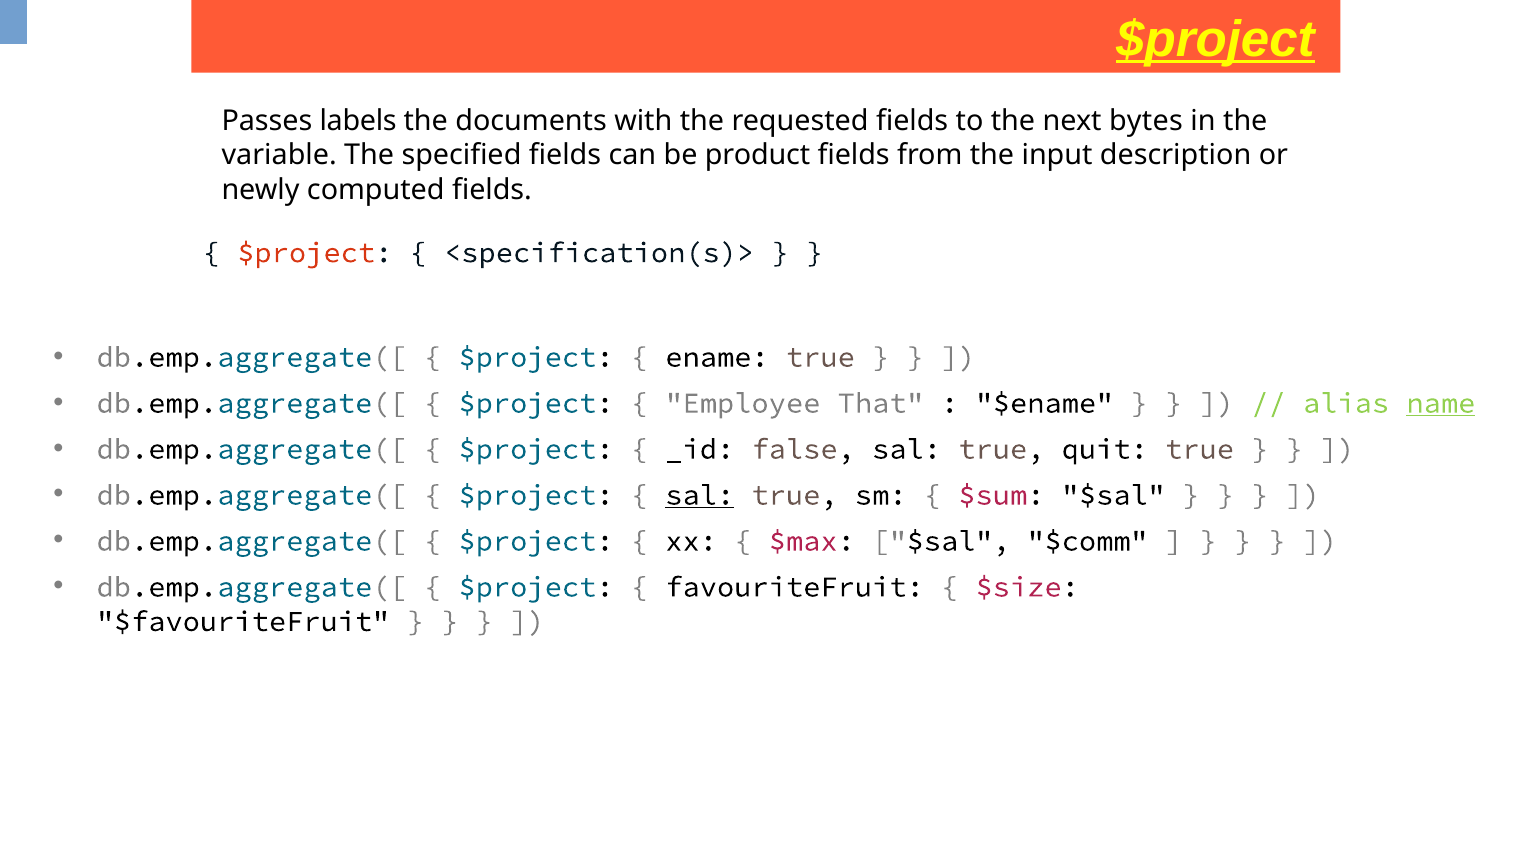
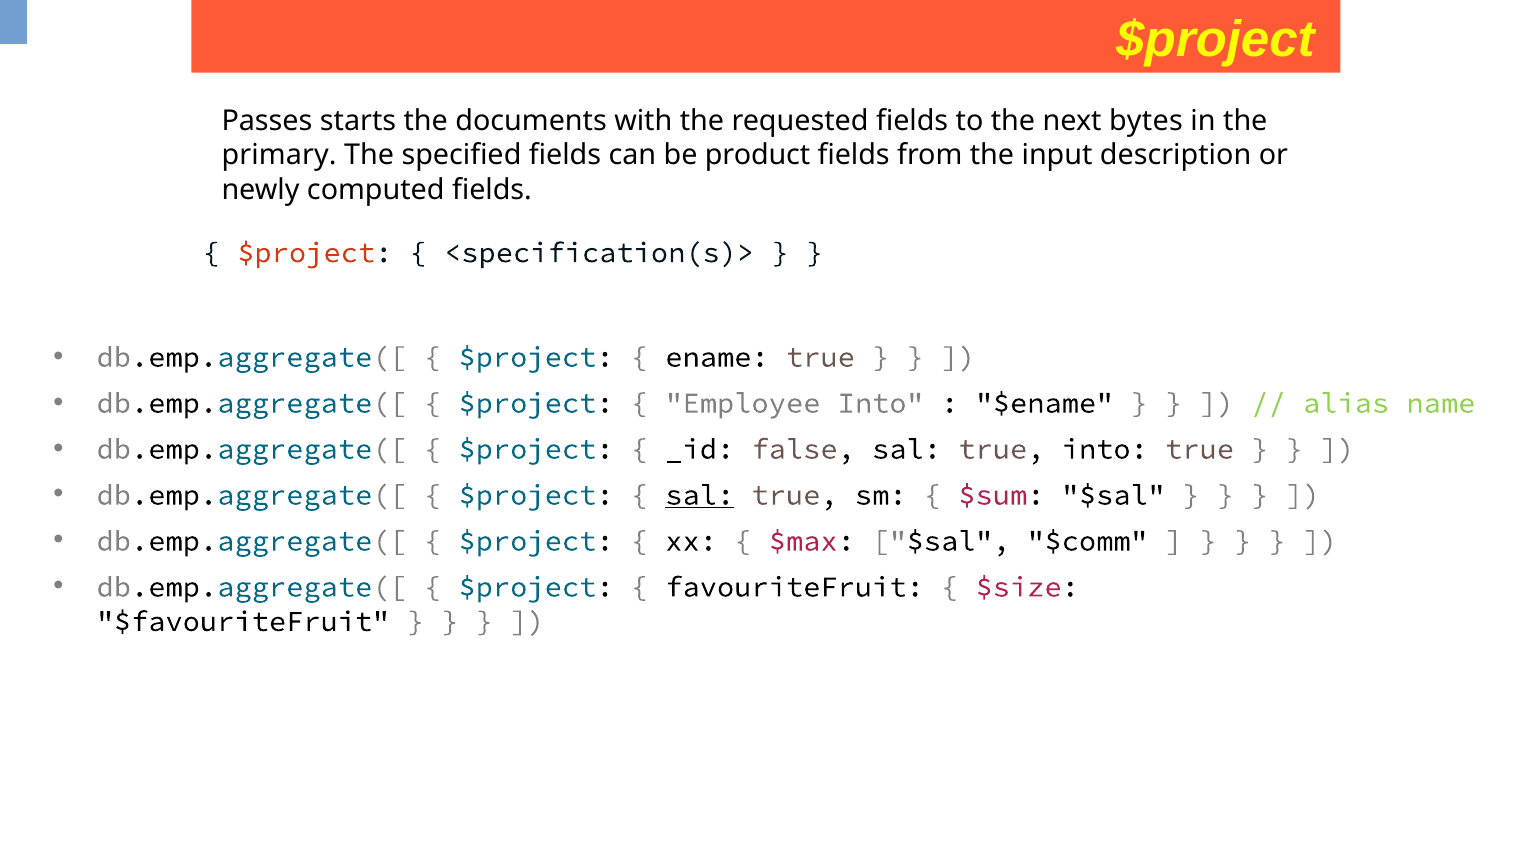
$project at (1215, 40) underline: present -> none
labels: labels -> starts
variable: variable -> primary
Employee That: That -> Into
name underline: present -> none
true quit: quit -> into
